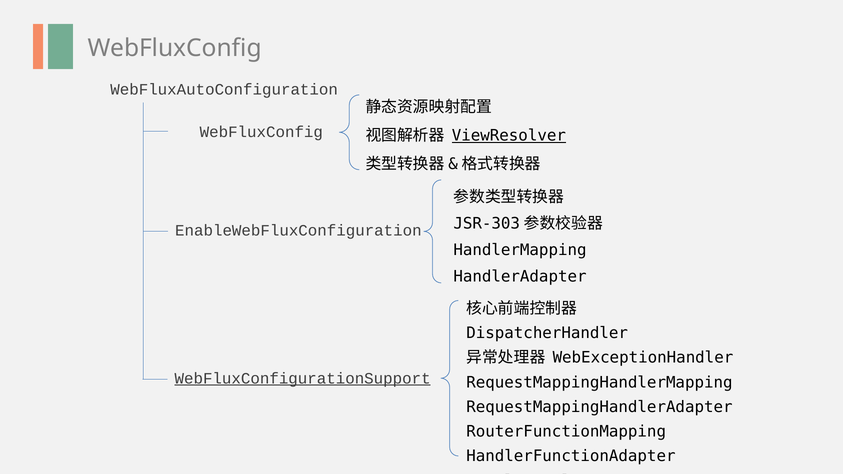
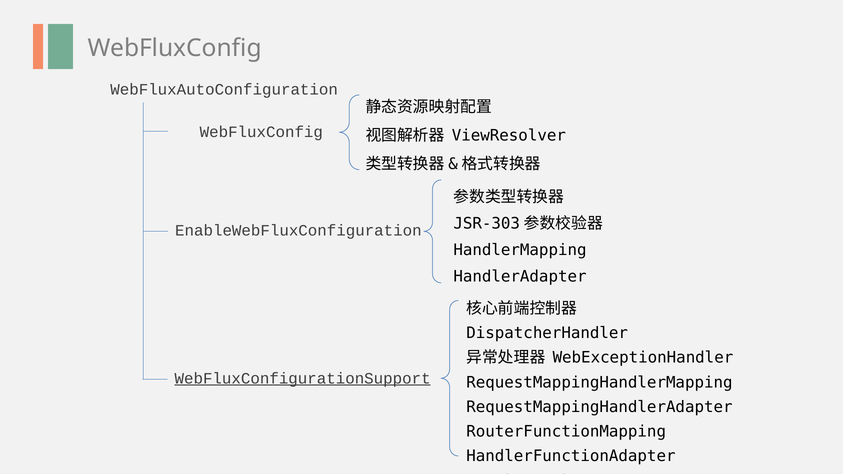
ViewResolver underline: present -> none
